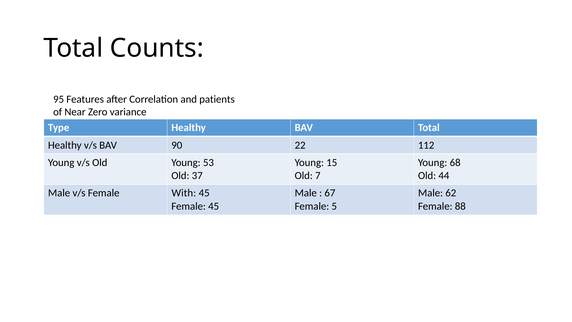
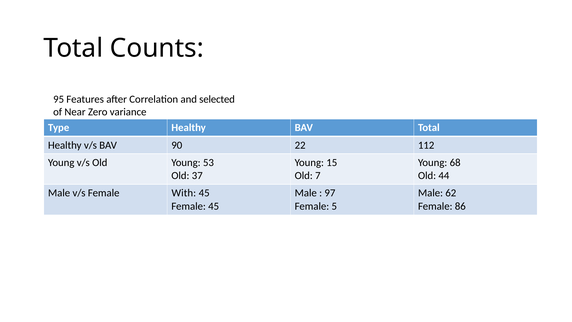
patients: patients -> selected
67: 67 -> 97
88: 88 -> 86
